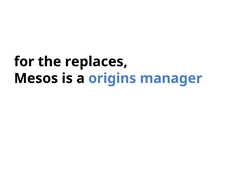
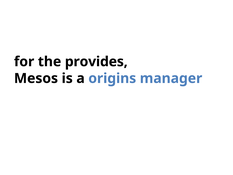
replaces: replaces -> provides
